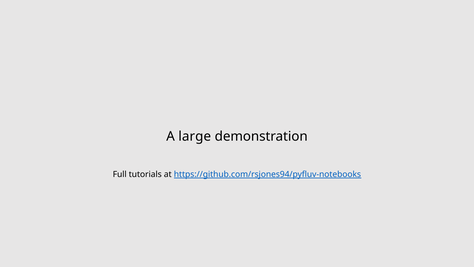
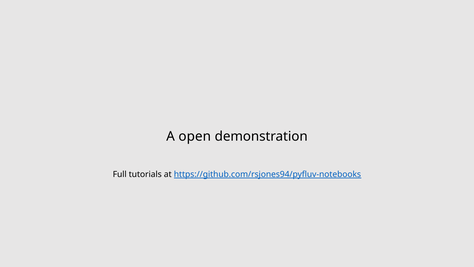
large: large -> open
